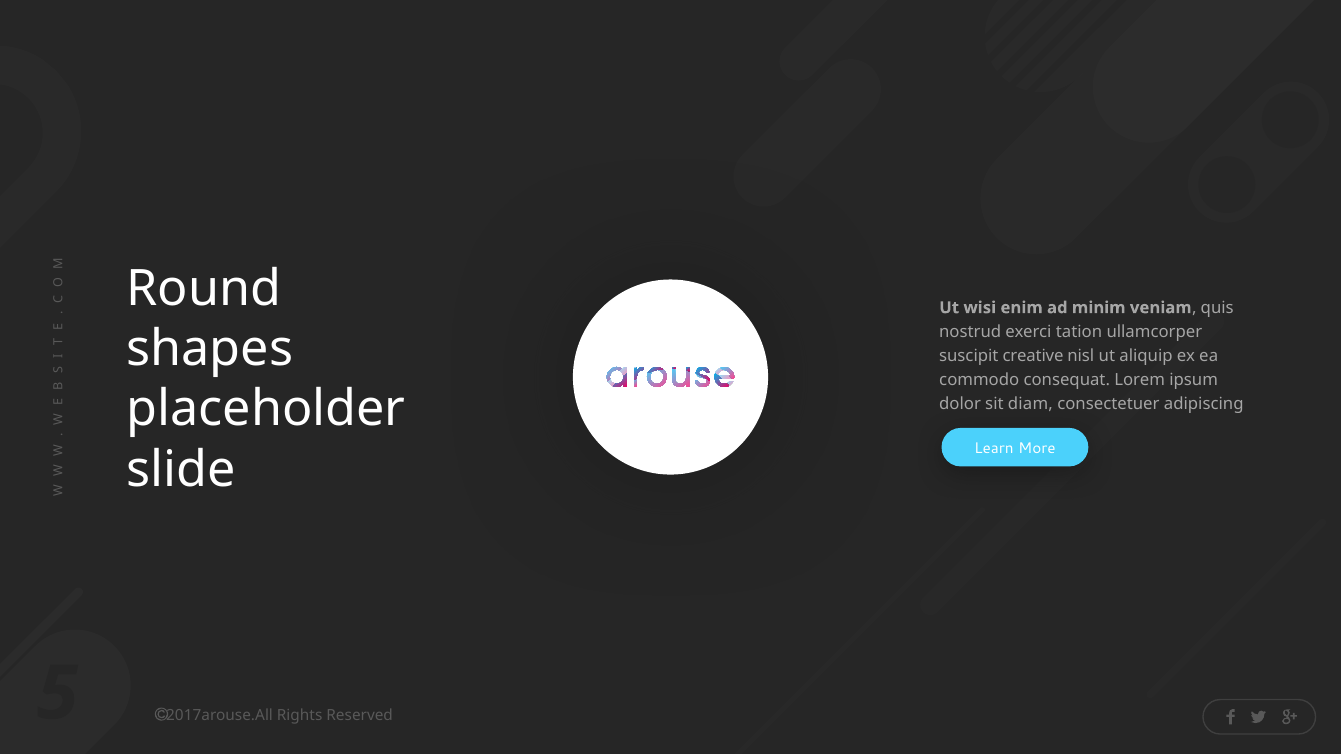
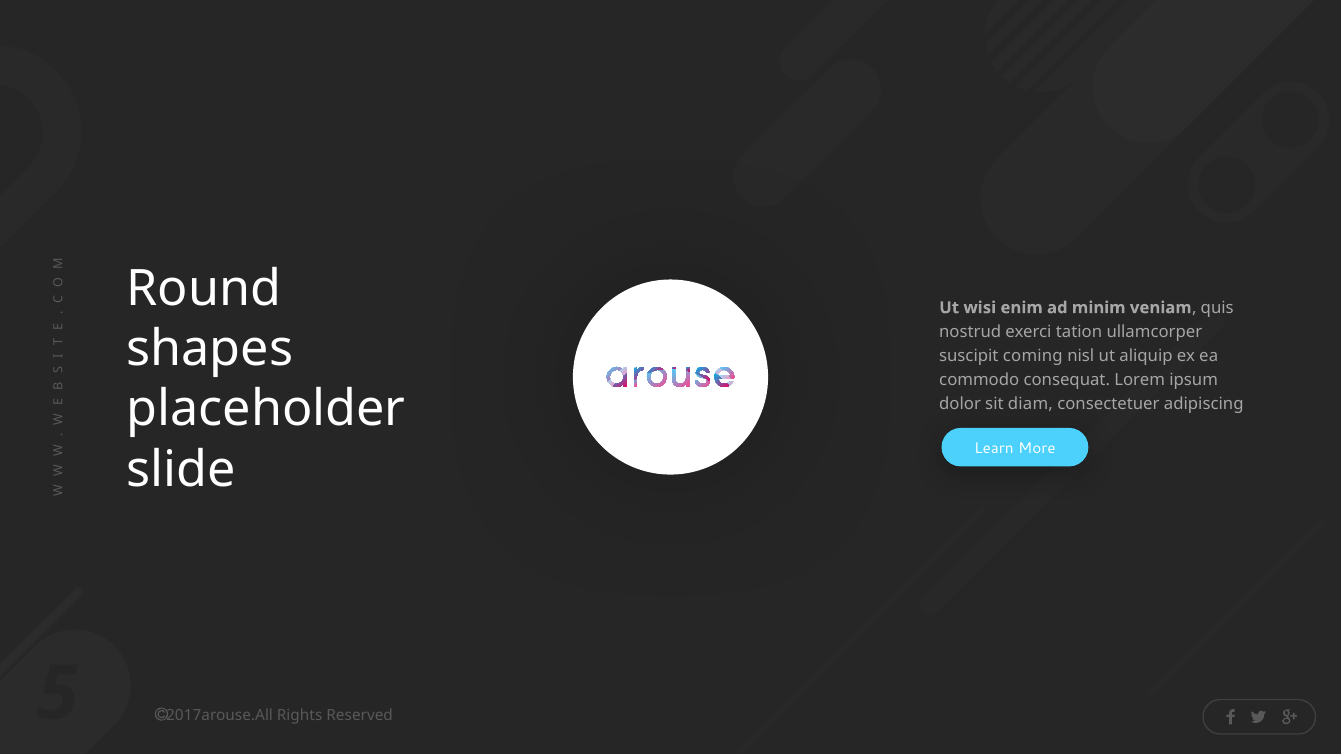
creative: creative -> coming
